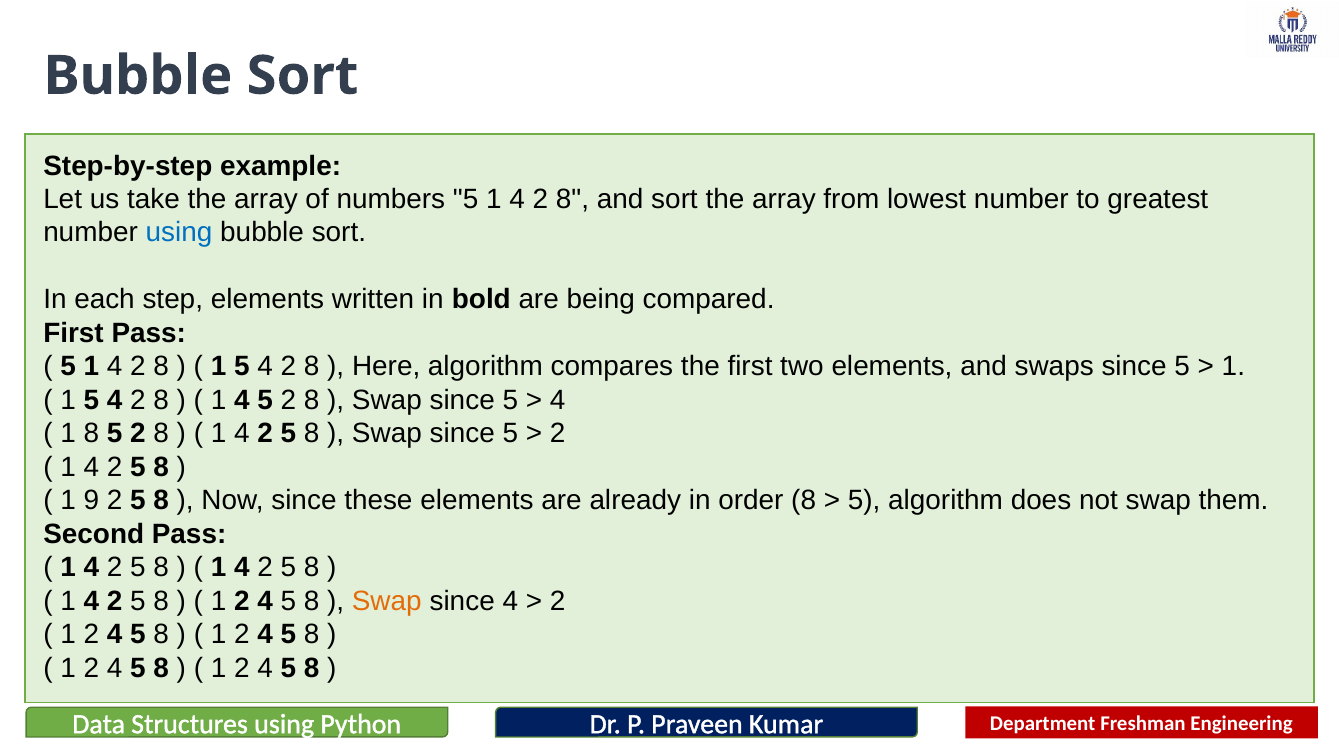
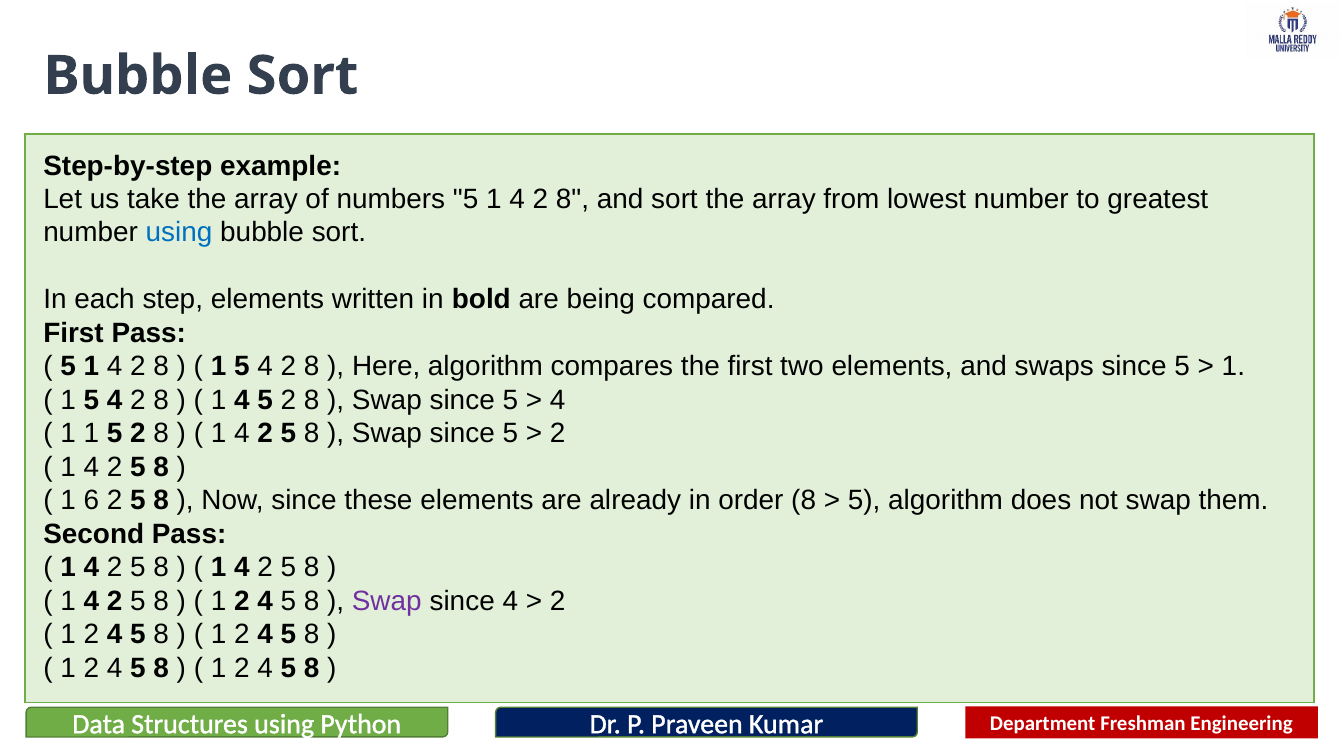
1 8: 8 -> 1
9: 9 -> 6
Swap at (387, 601) colour: orange -> purple
